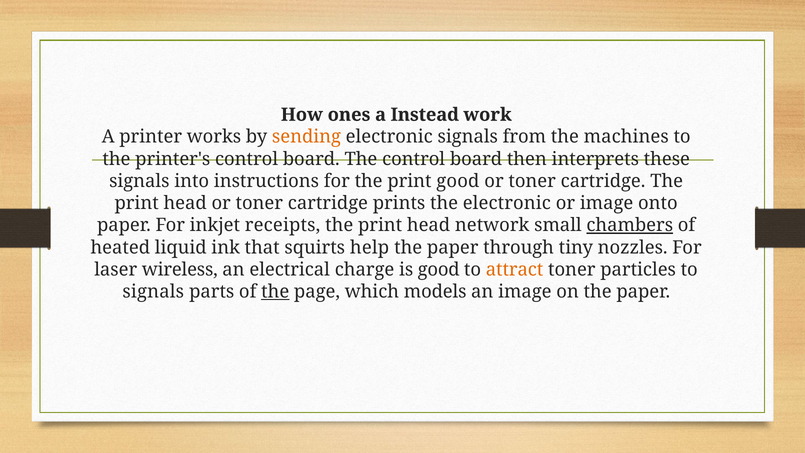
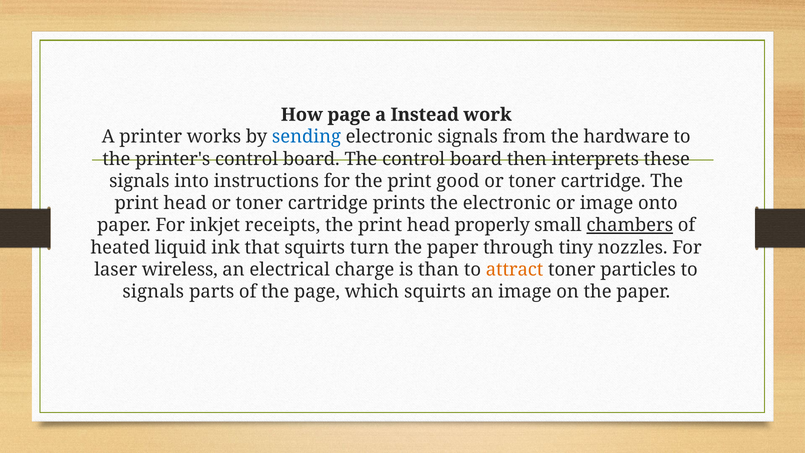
How ones: ones -> page
sending colour: orange -> blue
machines: machines -> hardware
network: network -> properly
help: help -> turn
is good: good -> than
the at (275, 292) underline: present -> none
which models: models -> squirts
